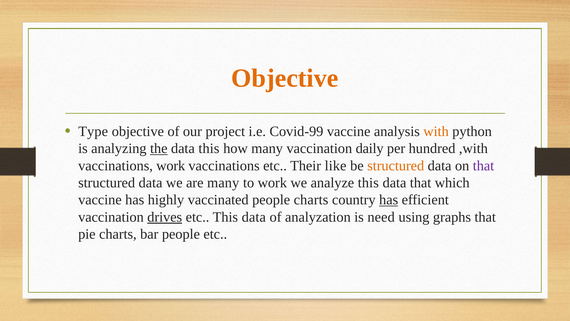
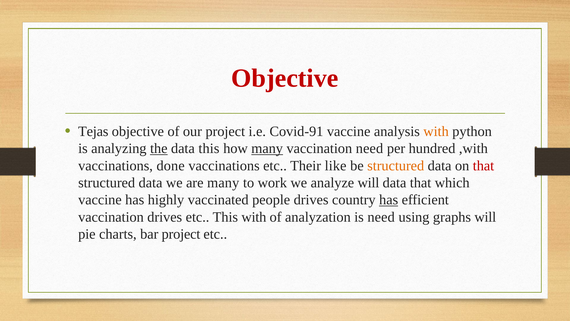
Objective at (285, 78) colour: orange -> red
Type: Type -> Tejas
Covid-99: Covid-99 -> Covid-91
many at (267, 148) underline: none -> present
vaccination daily: daily -> need
vaccinations work: work -> done
that at (483, 165) colour: purple -> red
analyze this: this -> will
people charts: charts -> drives
drives at (165, 217) underline: present -> none
etc This data: data -> with
graphs that: that -> will
bar people: people -> project
